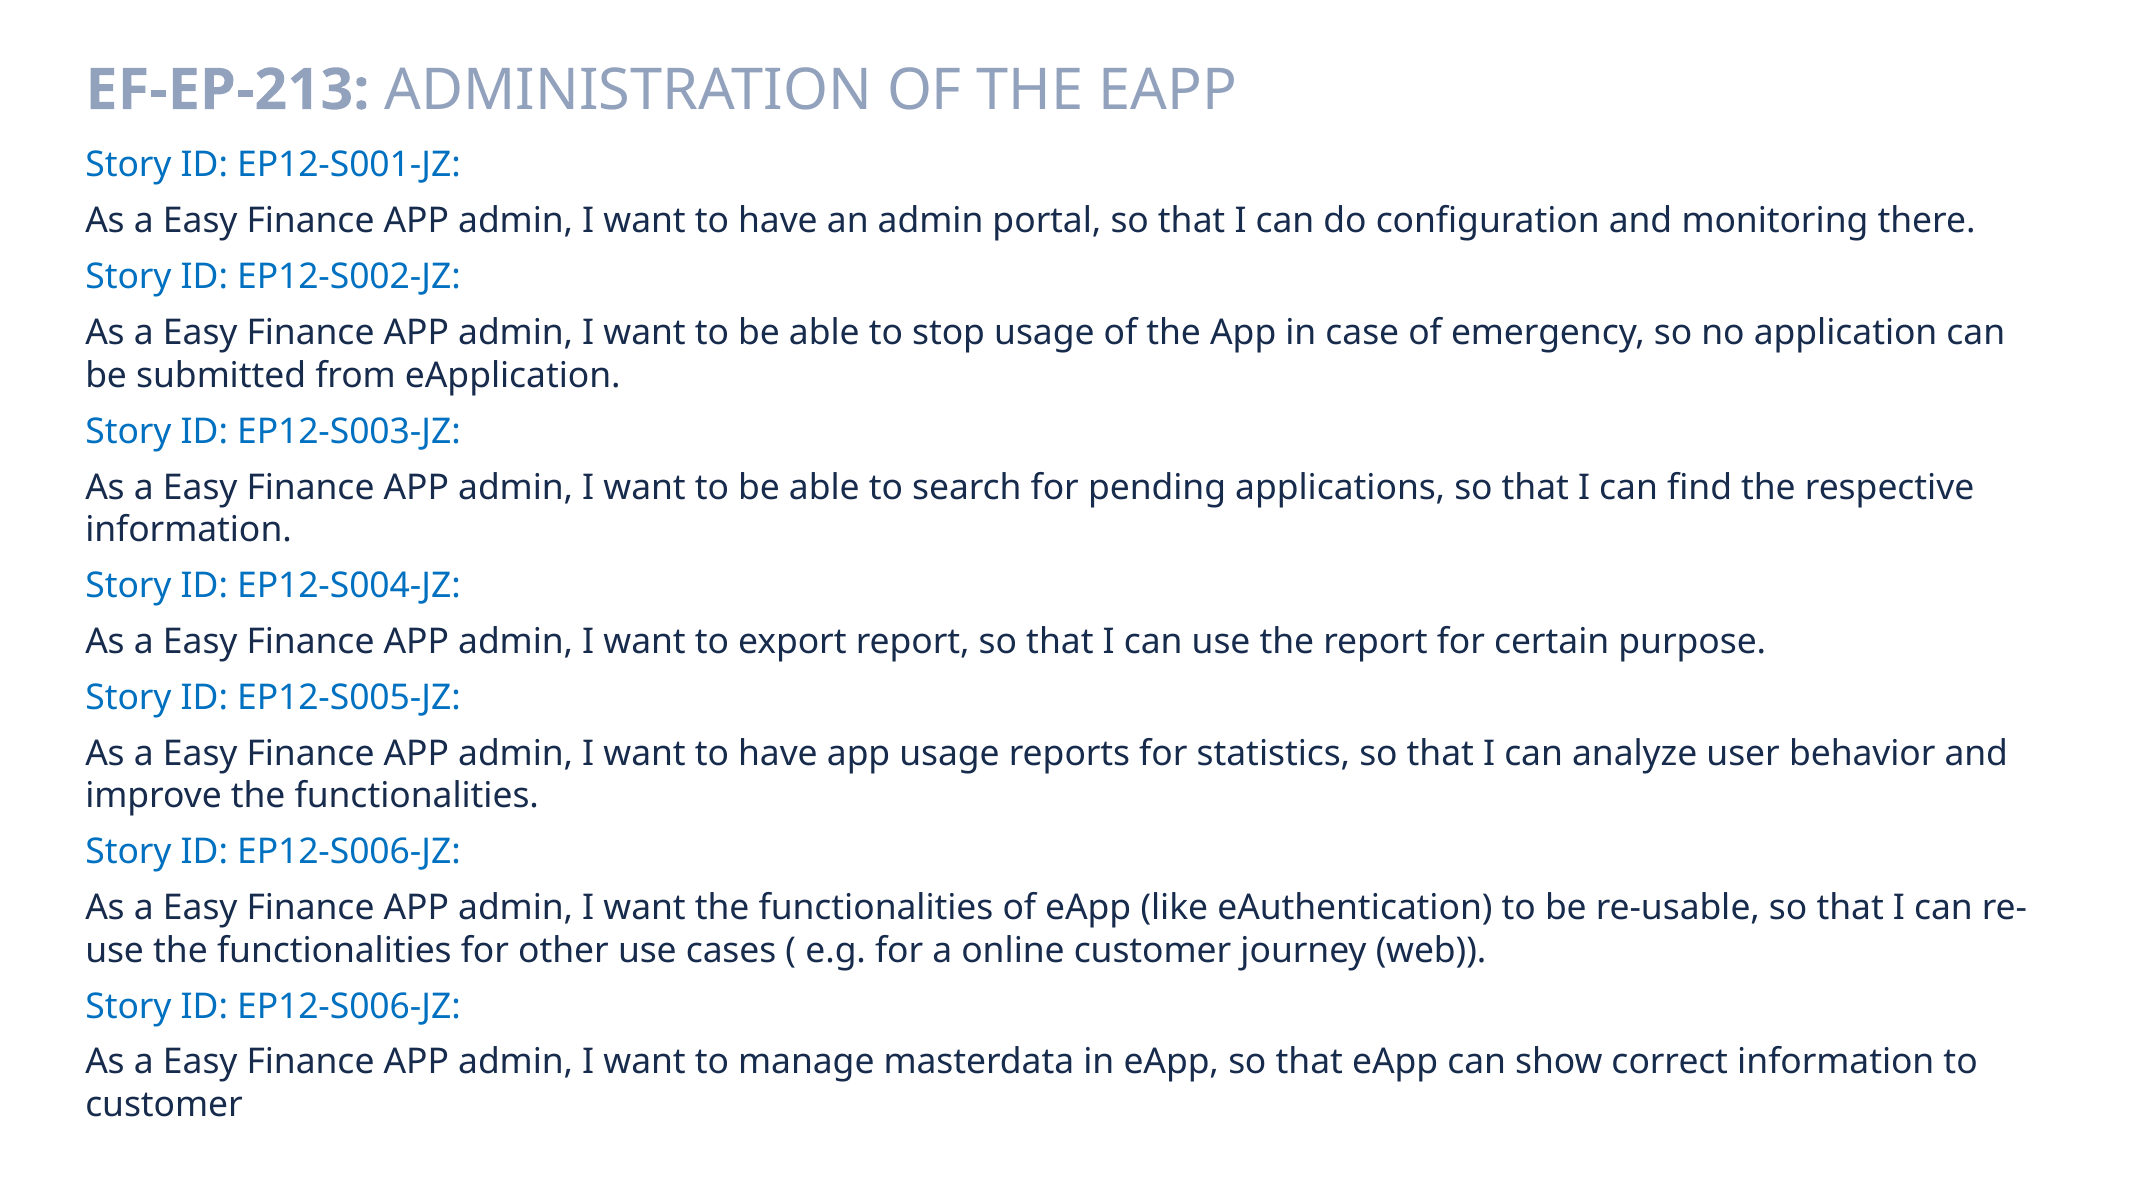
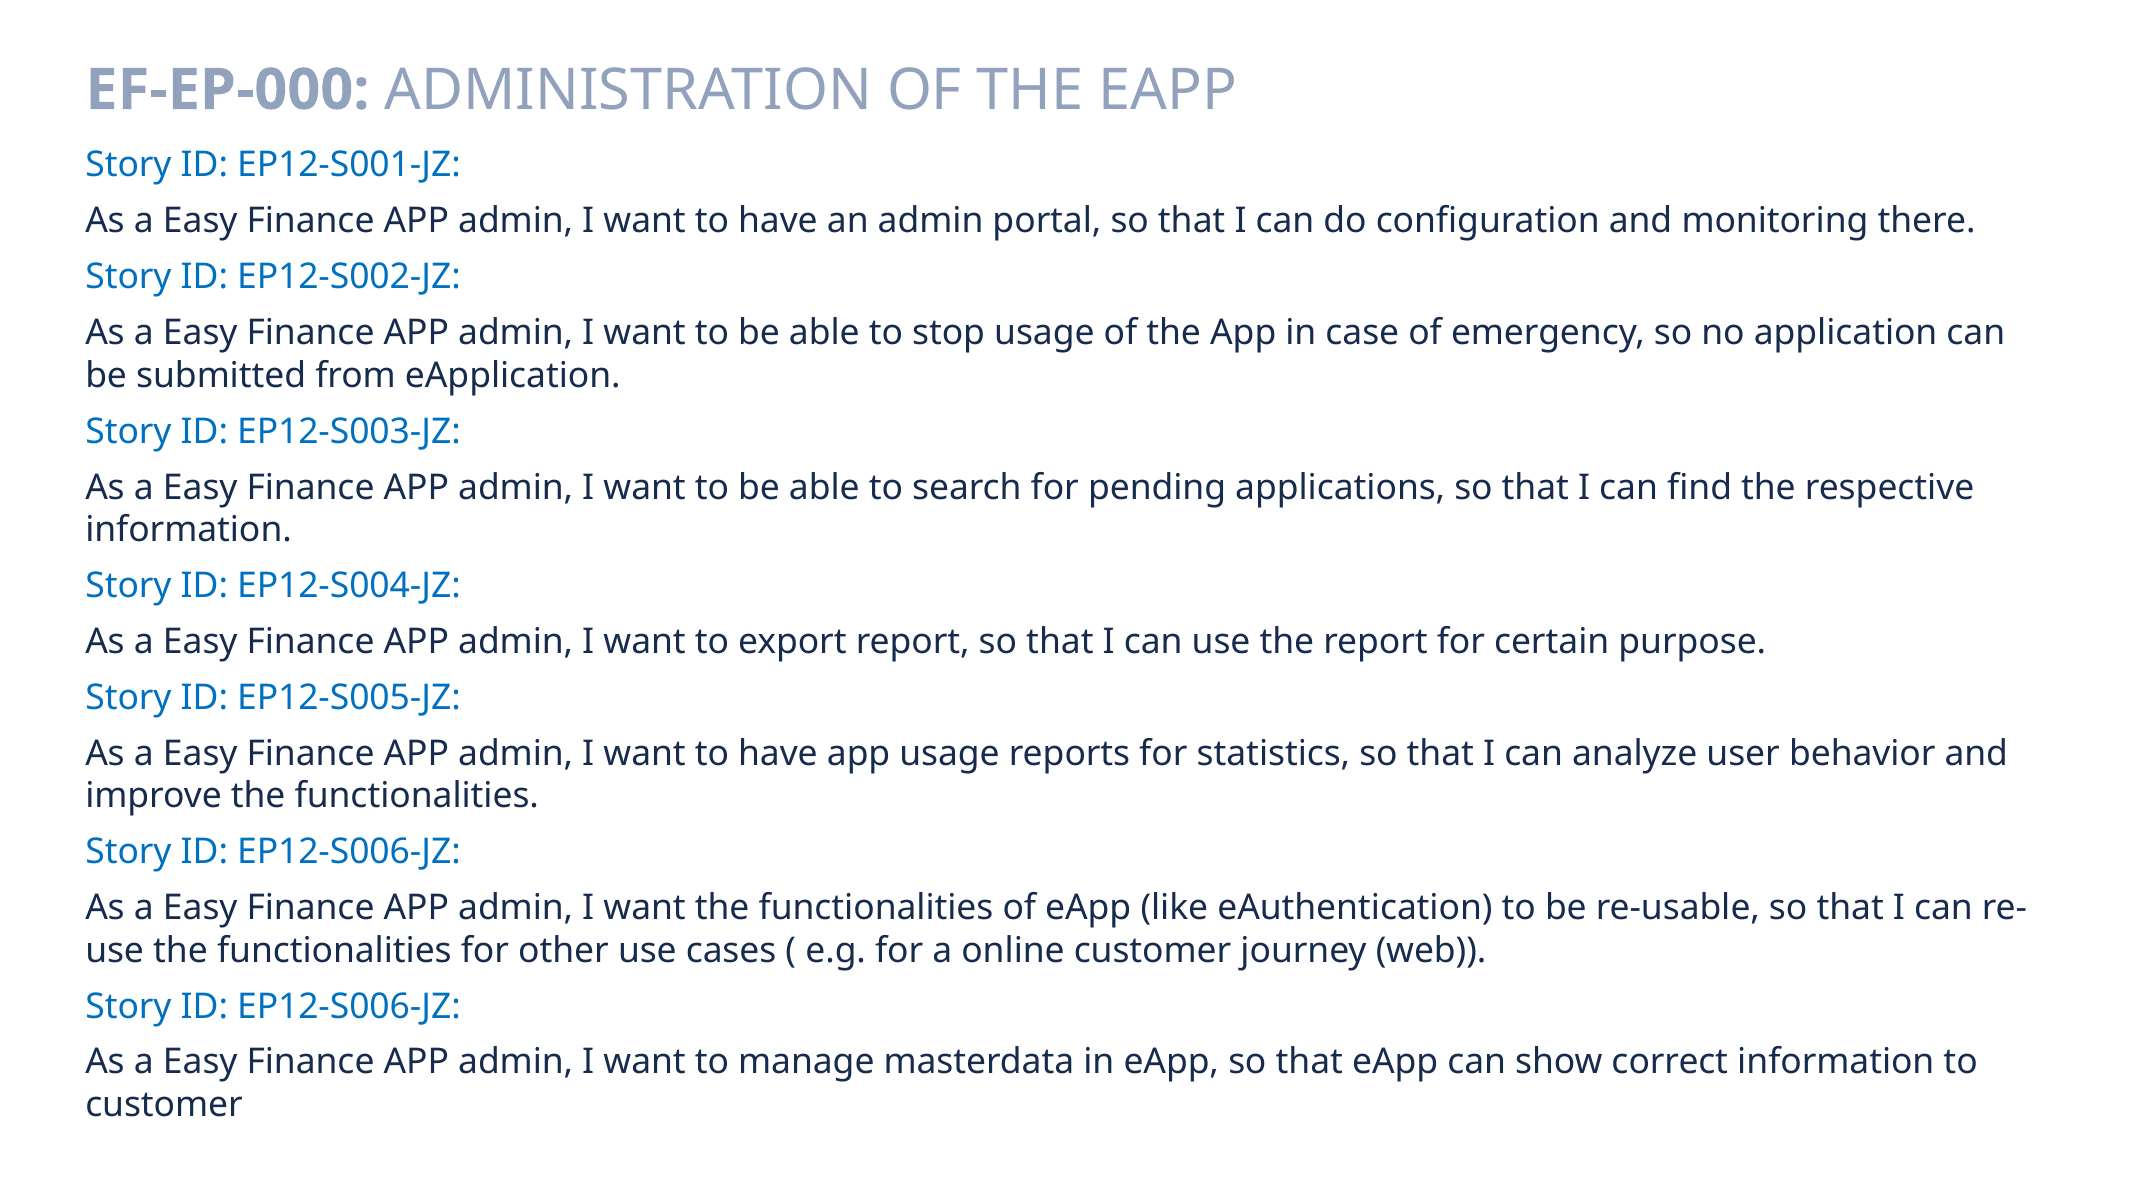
EF-EP-213: EF-EP-213 -> EF-EP-000
